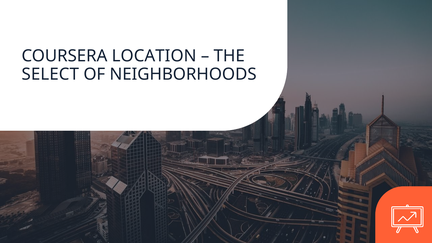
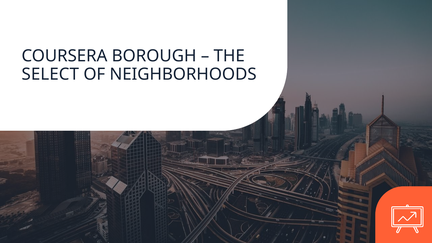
LOCATION: LOCATION -> BOROUGH
